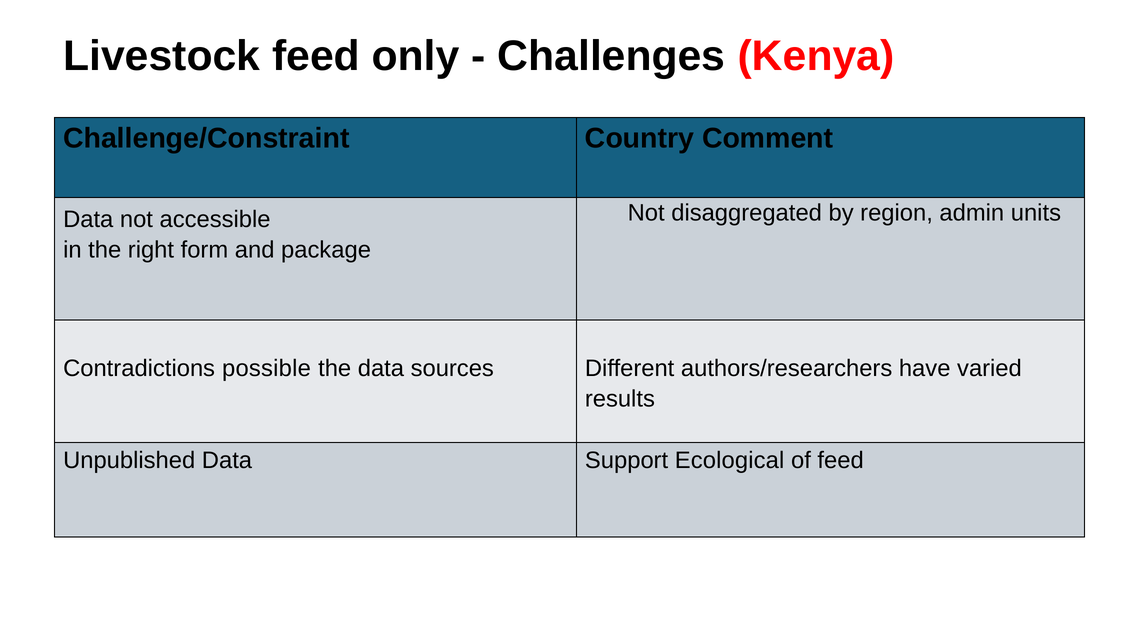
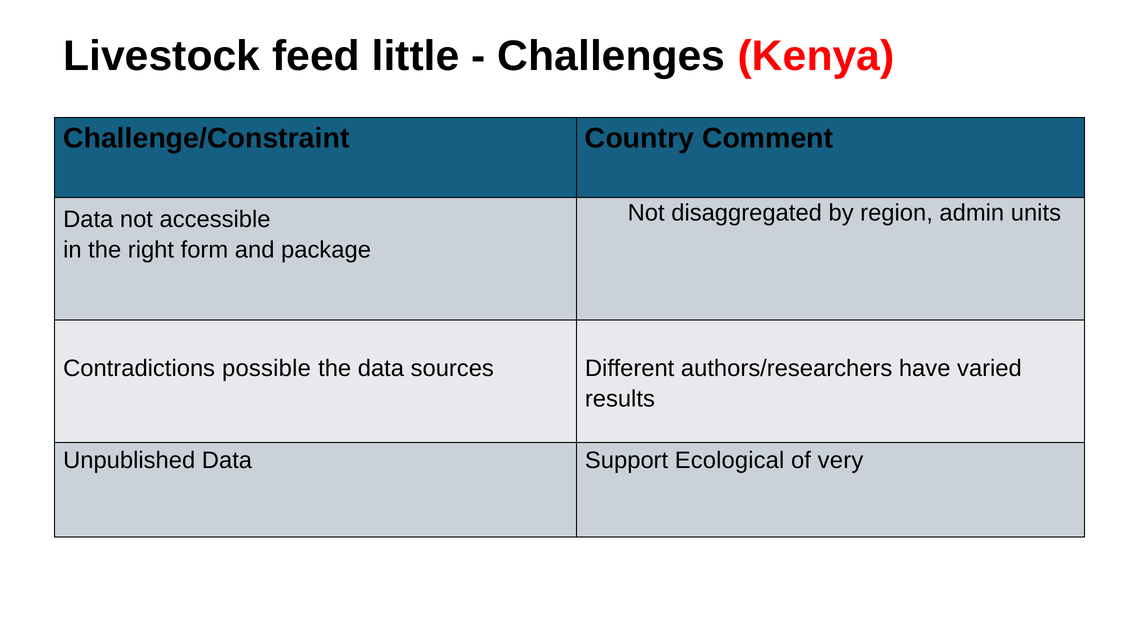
only: only -> little
of feed: feed -> very
